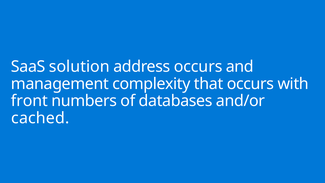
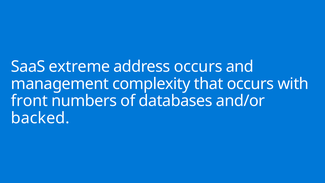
solution: solution -> extreme
cached: cached -> backed
